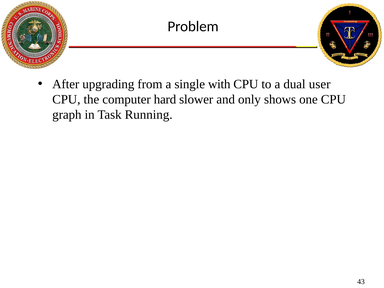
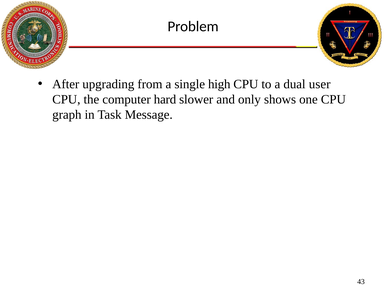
with: with -> high
Running: Running -> Message
